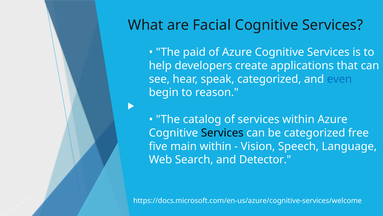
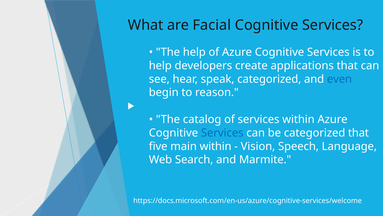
The paid: paid -> help
Services at (222, 133) colour: black -> blue
categorized free: free -> that
Detector: Detector -> Marmite
